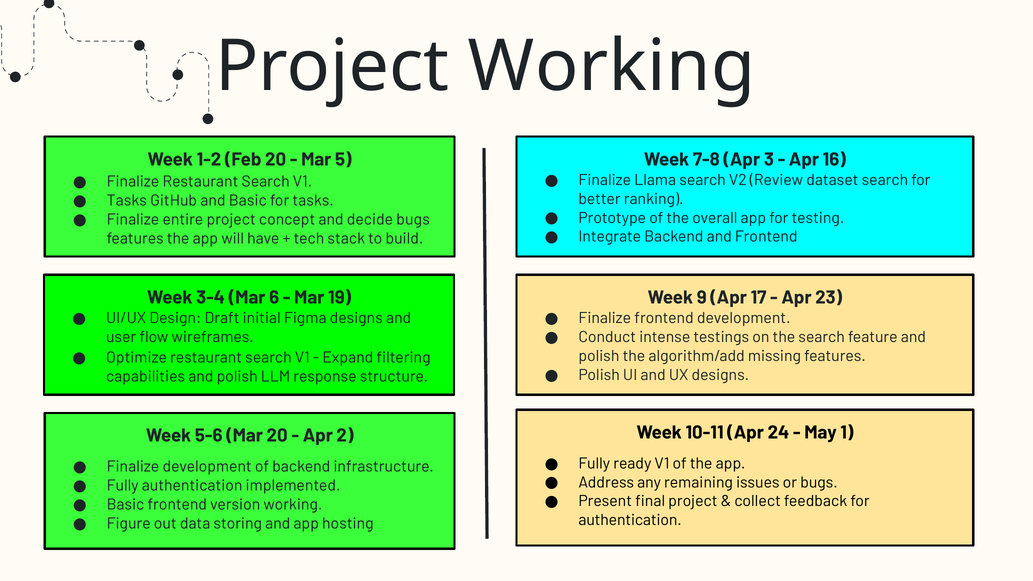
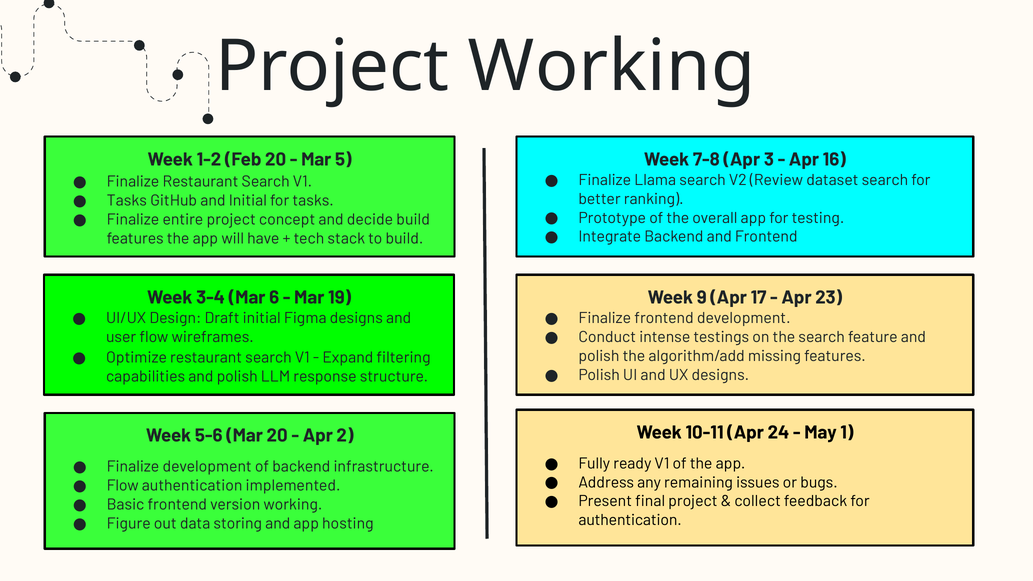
and Basic: Basic -> Initial
decide bugs: bugs -> build
Fully at (123, 486): Fully -> Flow
